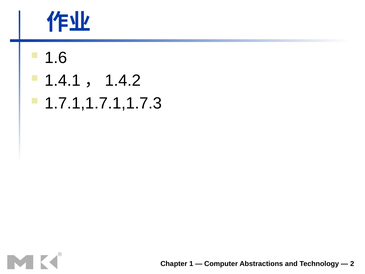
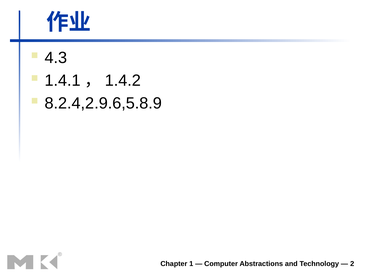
1.6: 1.6 -> 4.3
1.7.1,1.7.1,1.7.3: 1.7.1,1.7.1,1.7.3 -> 8.2.4,2.9.6,5.8.9
